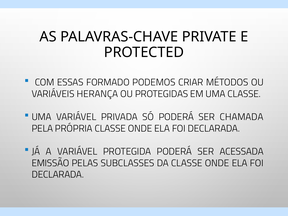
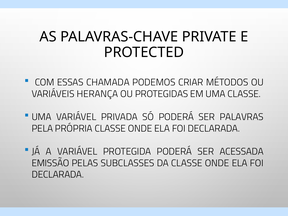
FORMADO: FORMADO -> CHAMADA
CHAMADA: CHAMADA -> PALAVRAS
